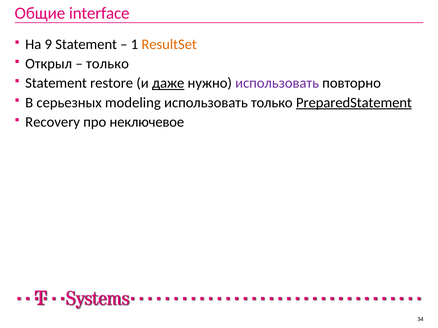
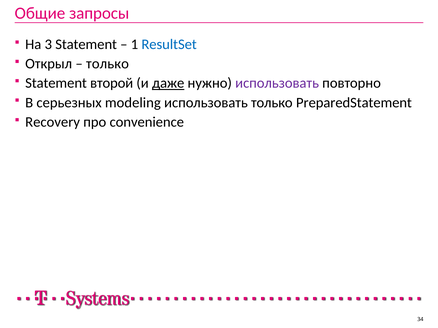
interface: interface -> запросы
9: 9 -> 3
ResultSet colour: orange -> blue
restore: restore -> второй
PreparedStatement underline: present -> none
неключевое: неключевое -> convenience
